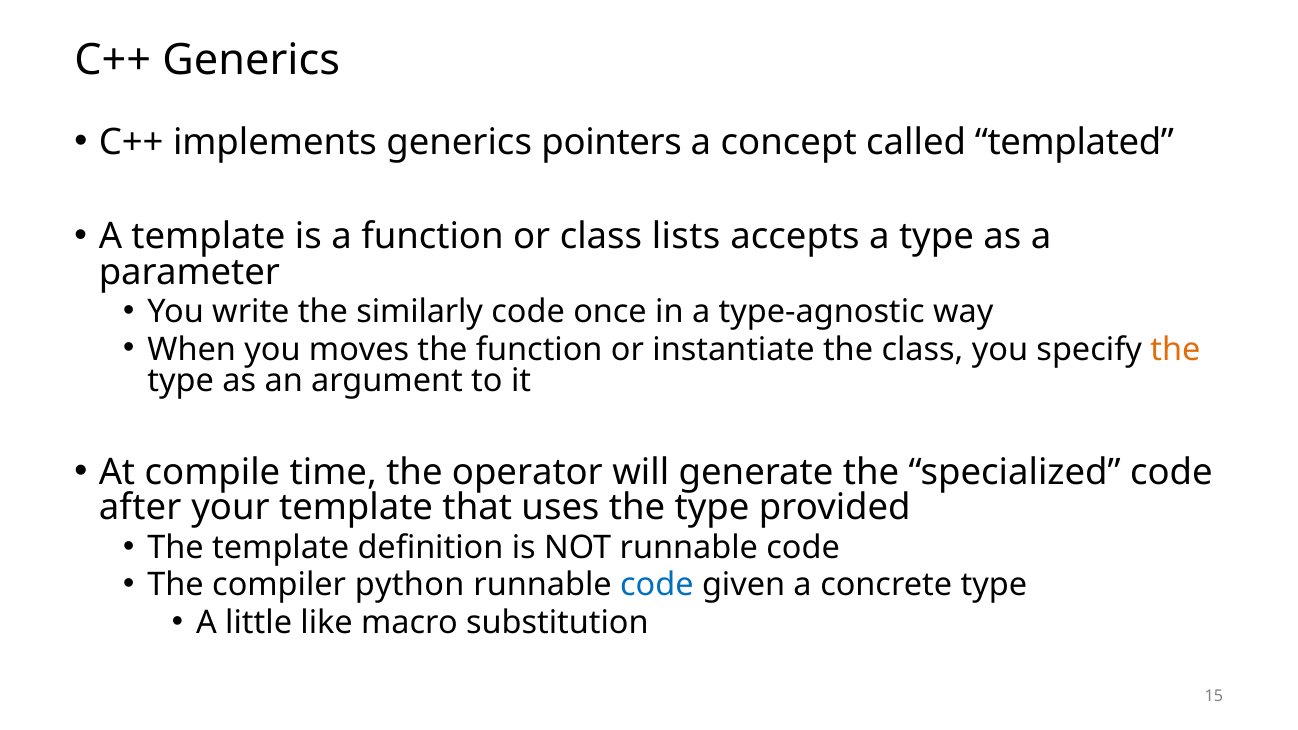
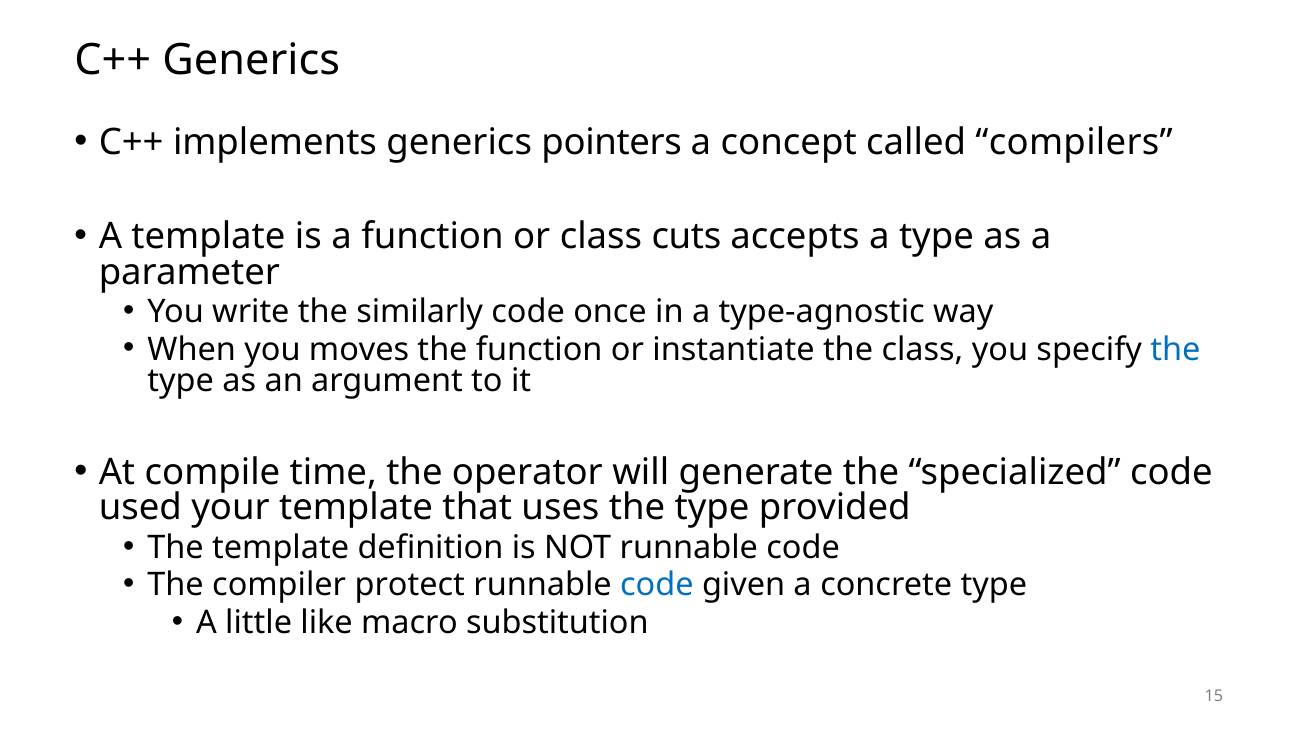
templated: templated -> compilers
lists: lists -> cuts
the at (1175, 349) colour: orange -> blue
after: after -> used
python: python -> protect
